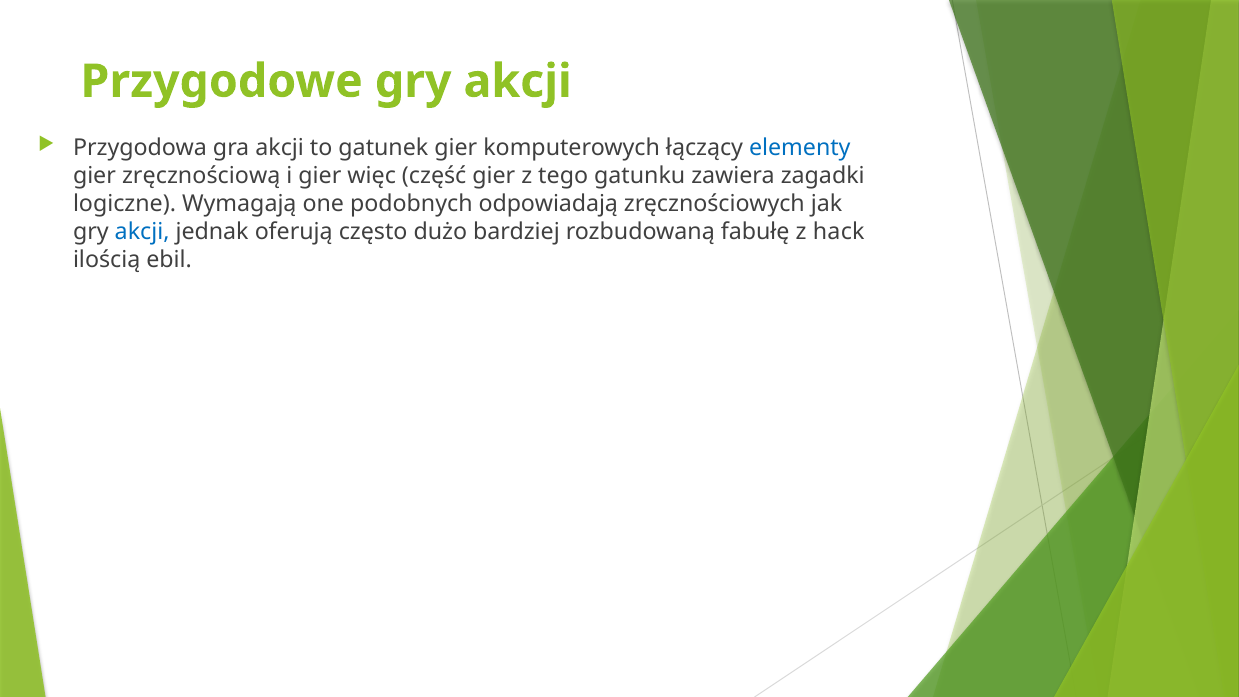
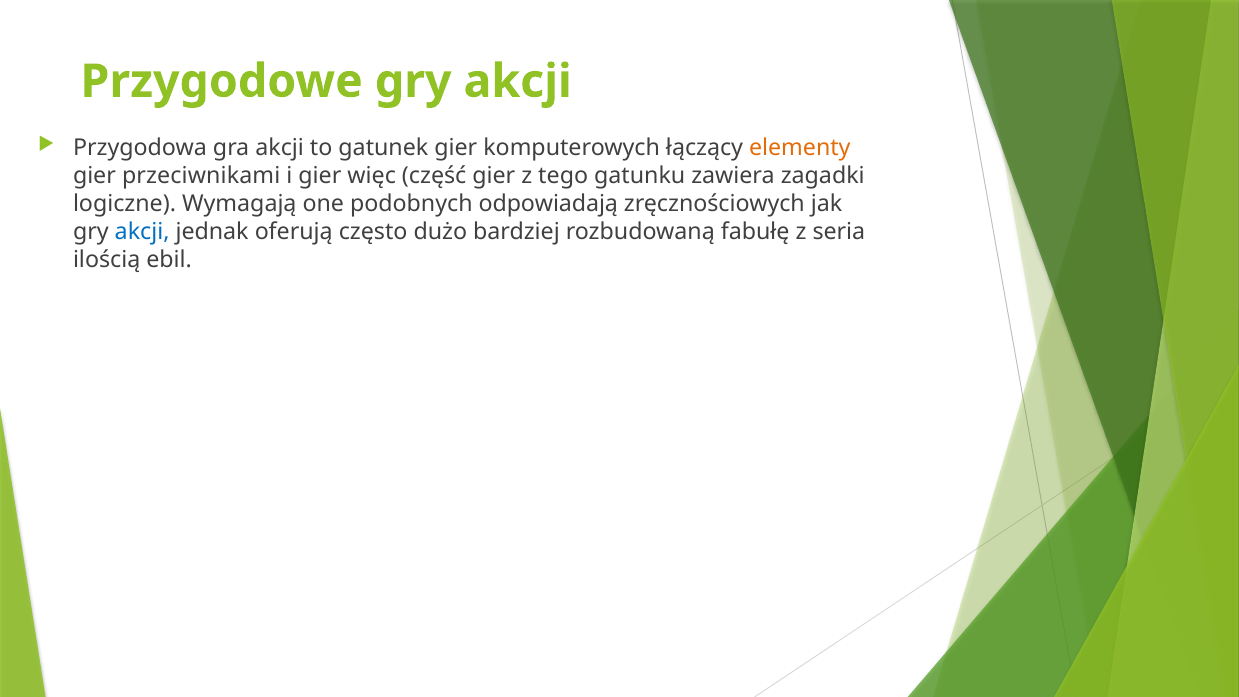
elementy colour: blue -> orange
zręcznościową: zręcznościową -> przeciwnikami
hack: hack -> seria
